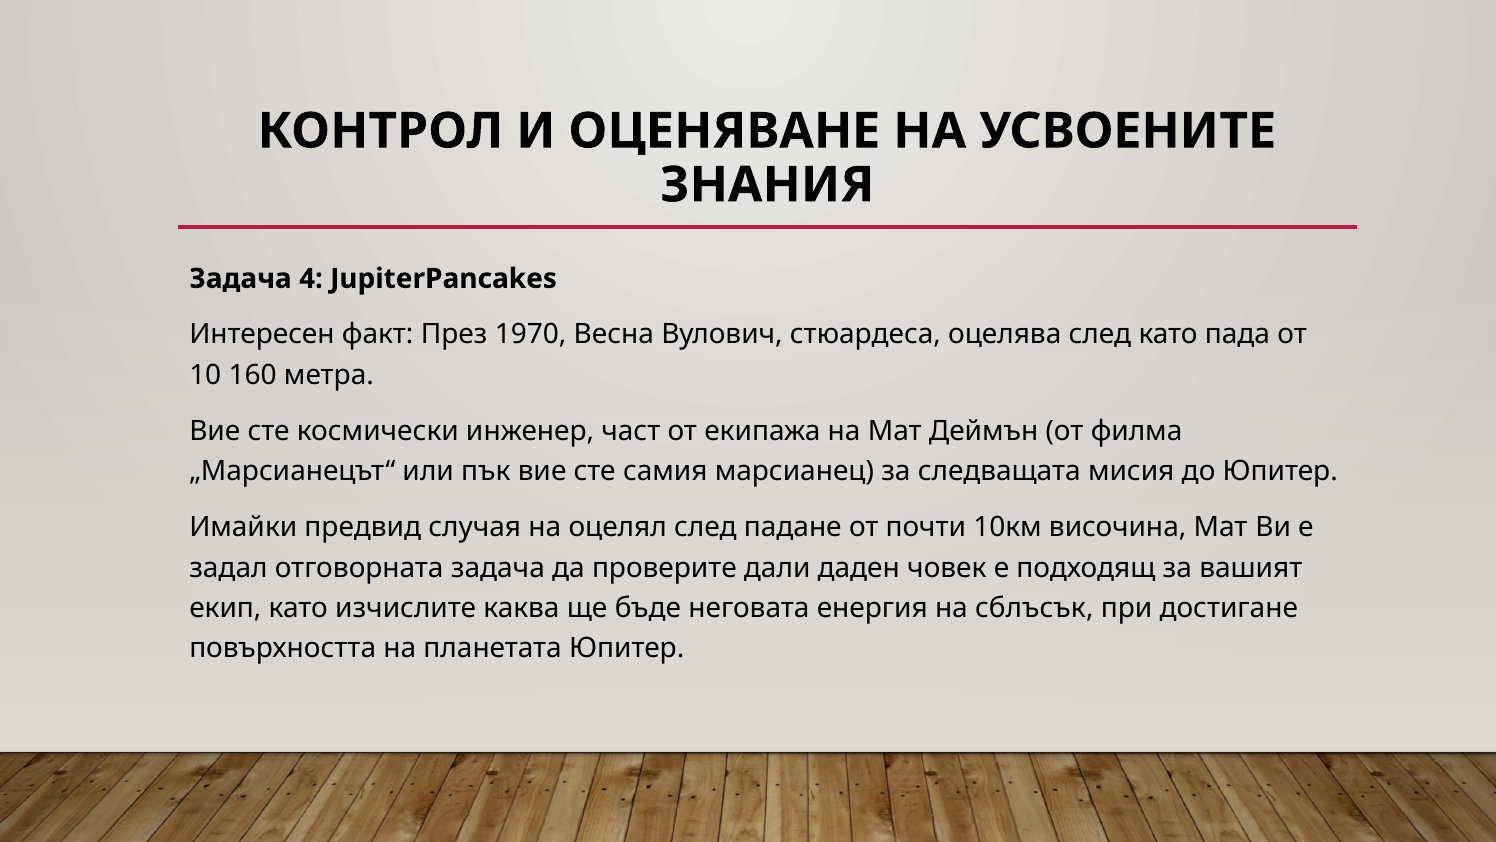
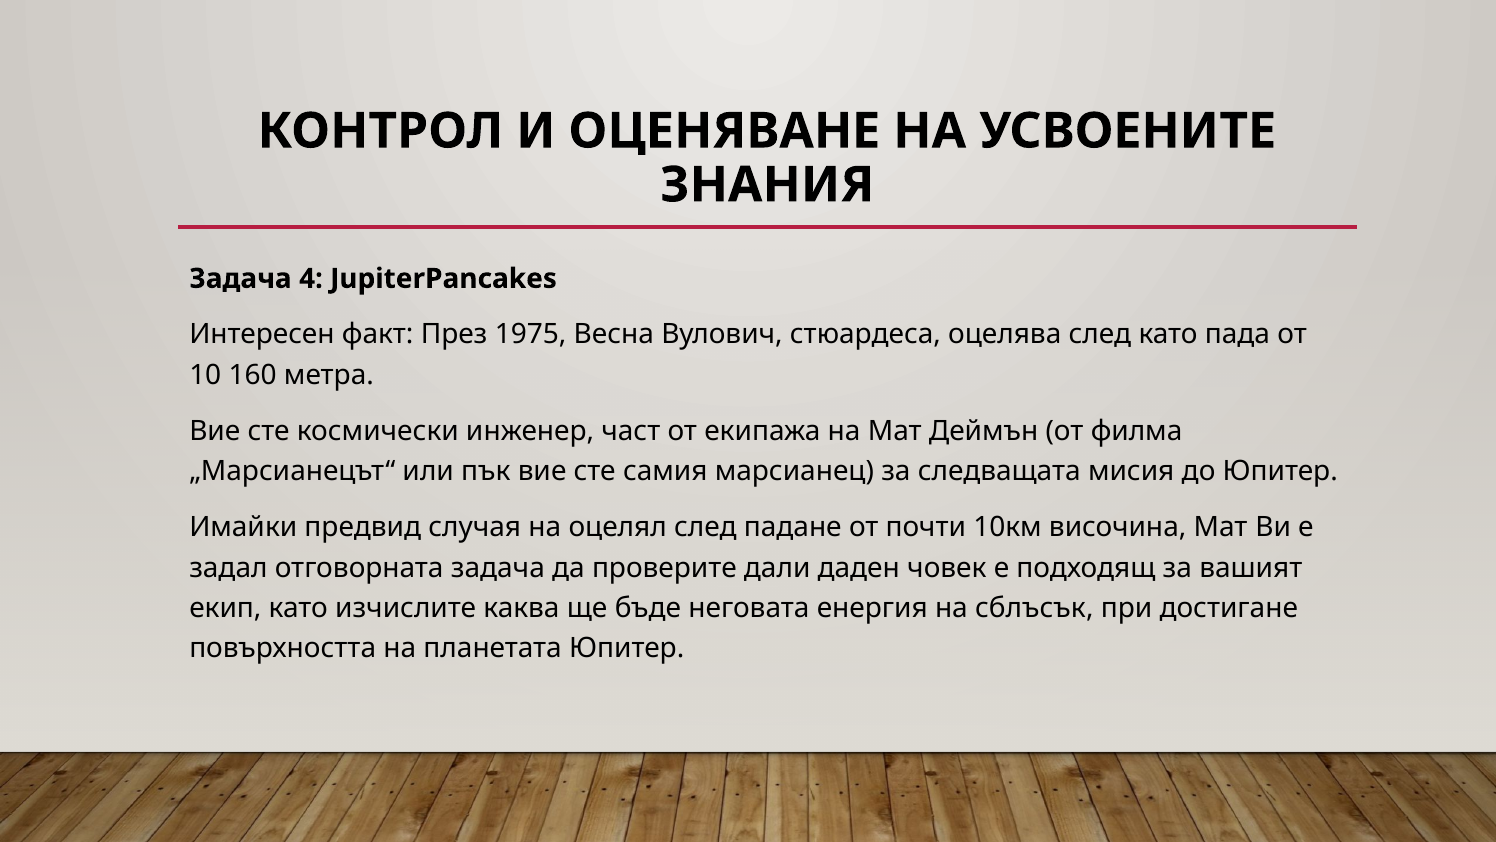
1970: 1970 -> 1975
